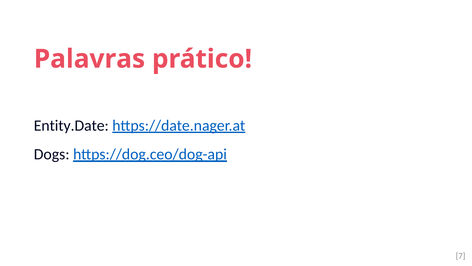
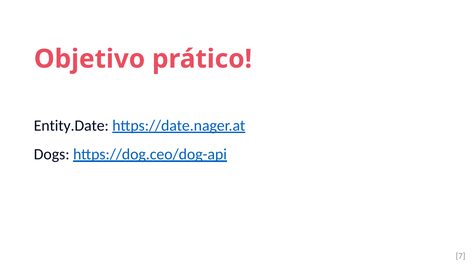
Palavras: Palavras -> Objetivo
